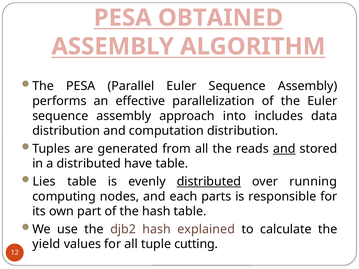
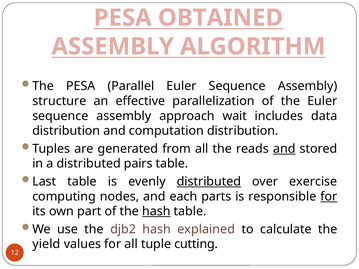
performs: performs -> structure
into: into -> wait
have: have -> pairs
Lies: Lies -> Last
running: running -> exercise
for at (329, 197) underline: none -> present
hash at (156, 212) underline: none -> present
